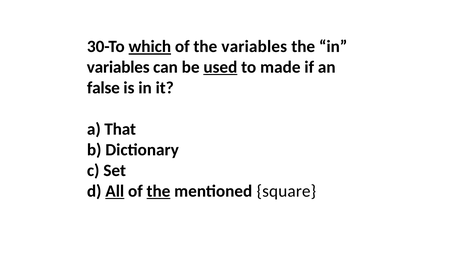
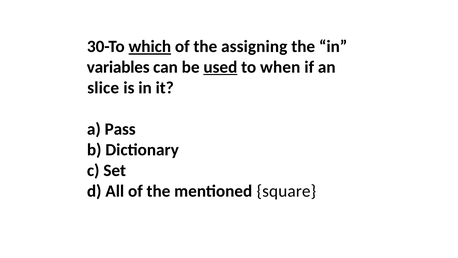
the variables: variables -> assigning
made: made -> when
false: false -> slice
That: That -> Pass
All underline: present -> none
the at (158, 191) underline: present -> none
